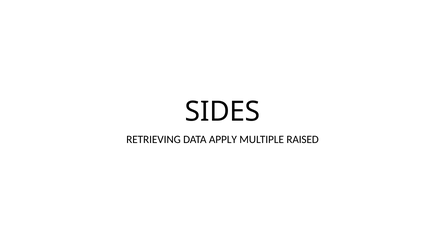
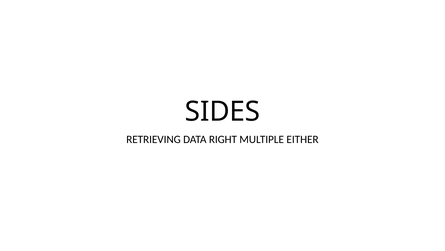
APPLY: APPLY -> RIGHT
RAISED: RAISED -> EITHER
